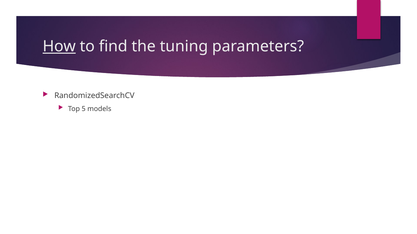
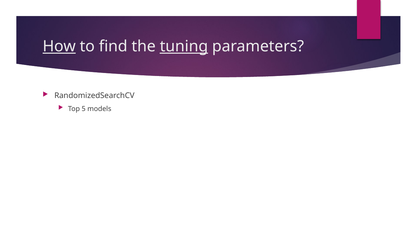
tuning underline: none -> present
